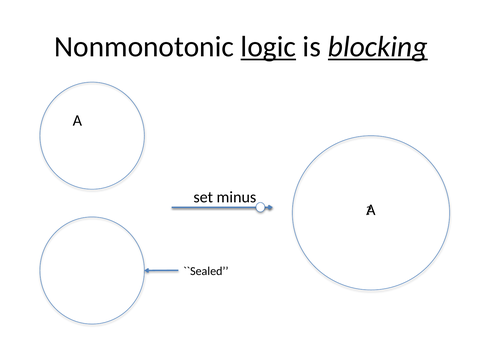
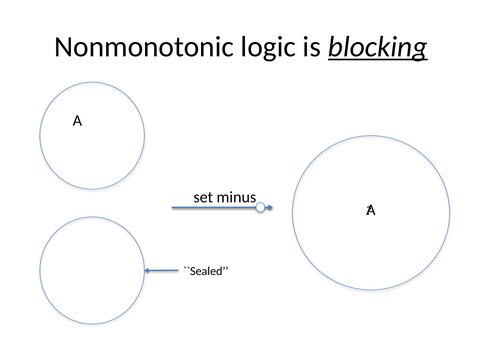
logic underline: present -> none
